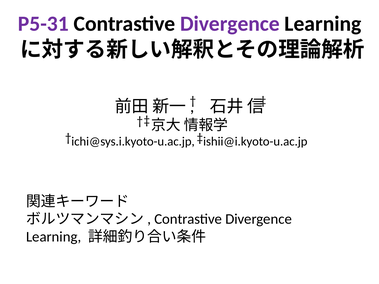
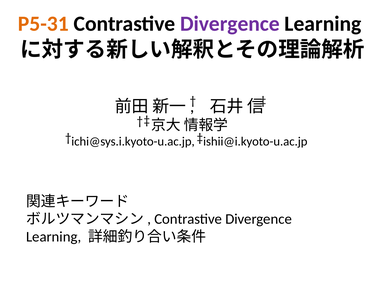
P5-31 colour: purple -> orange
